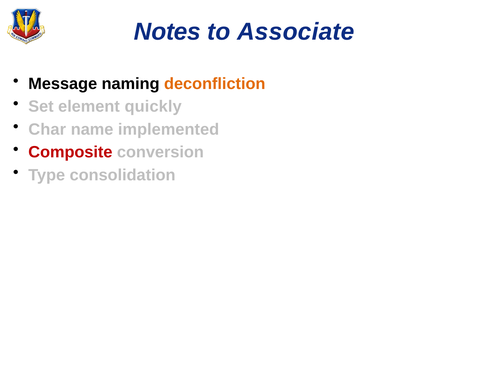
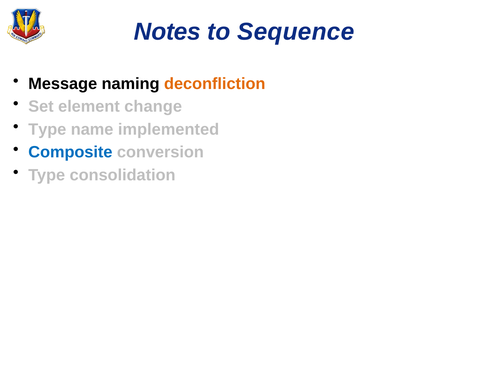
Associate: Associate -> Sequence
quickly: quickly -> change
Char at (47, 129): Char -> Type
Composite colour: red -> blue
